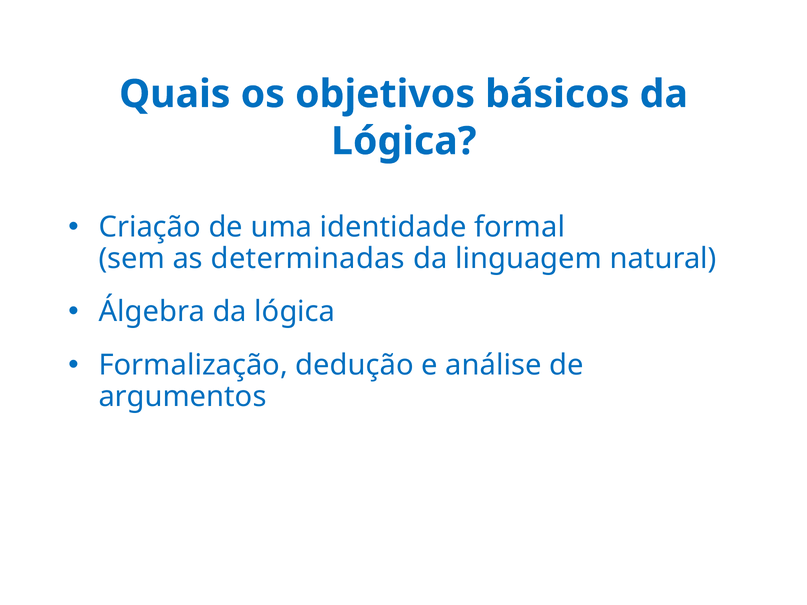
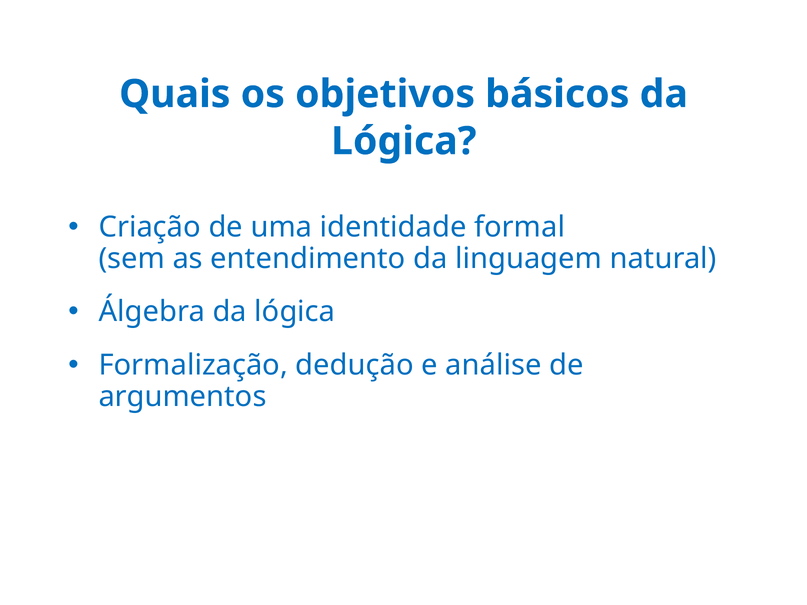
determinadas: determinadas -> entendimento
